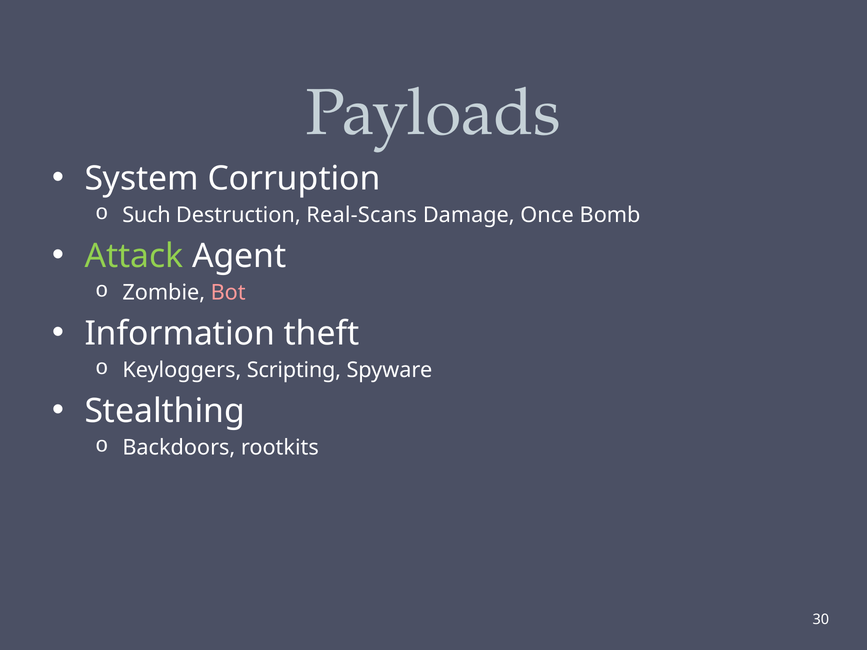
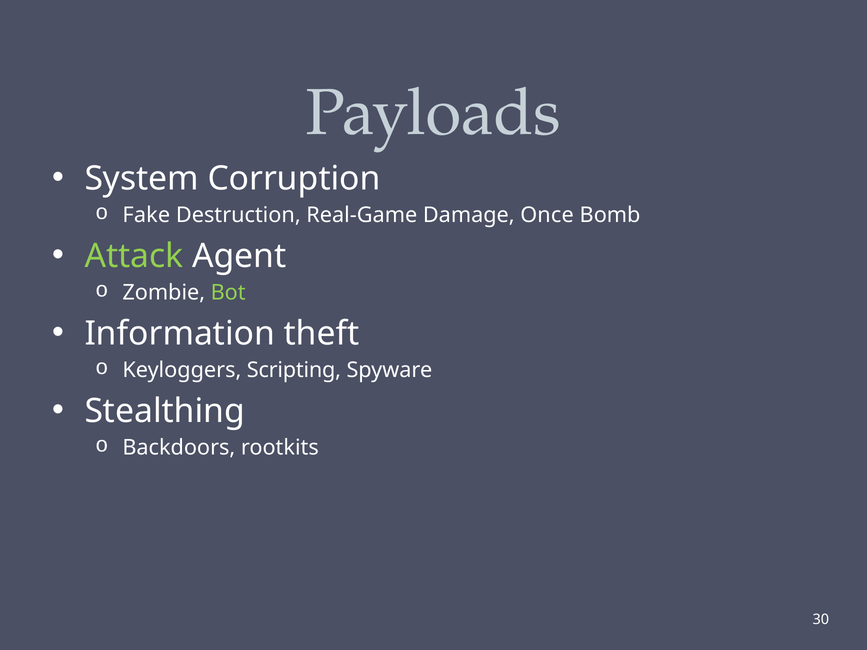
Such: Such -> Fake
Real-Scans: Real-Scans -> Real-Game
Bot colour: pink -> light green
